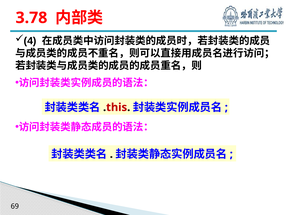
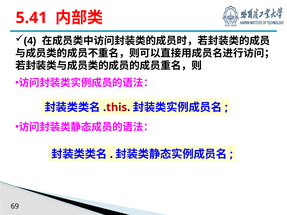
3.78: 3.78 -> 5.41
